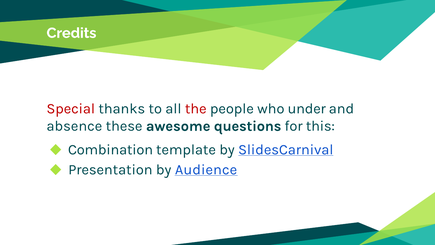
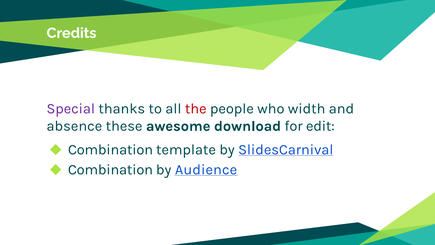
Special colour: red -> purple
under: under -> width
questions: questions -> download
this: this -> edit
Presentation at (110, 170): Presentation -> Combination
